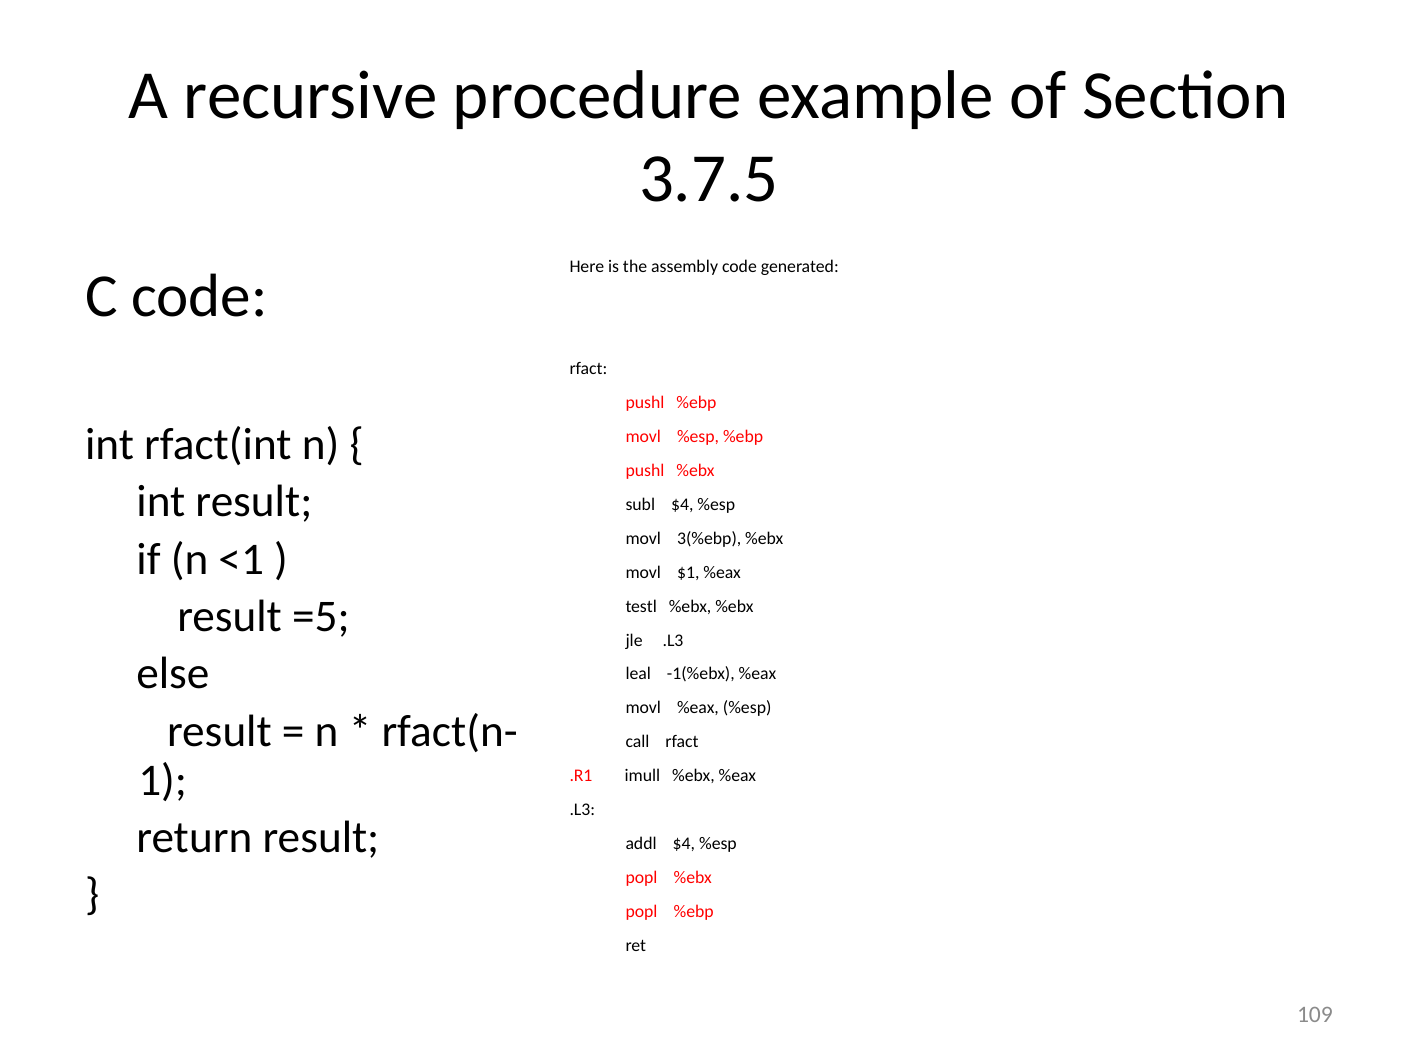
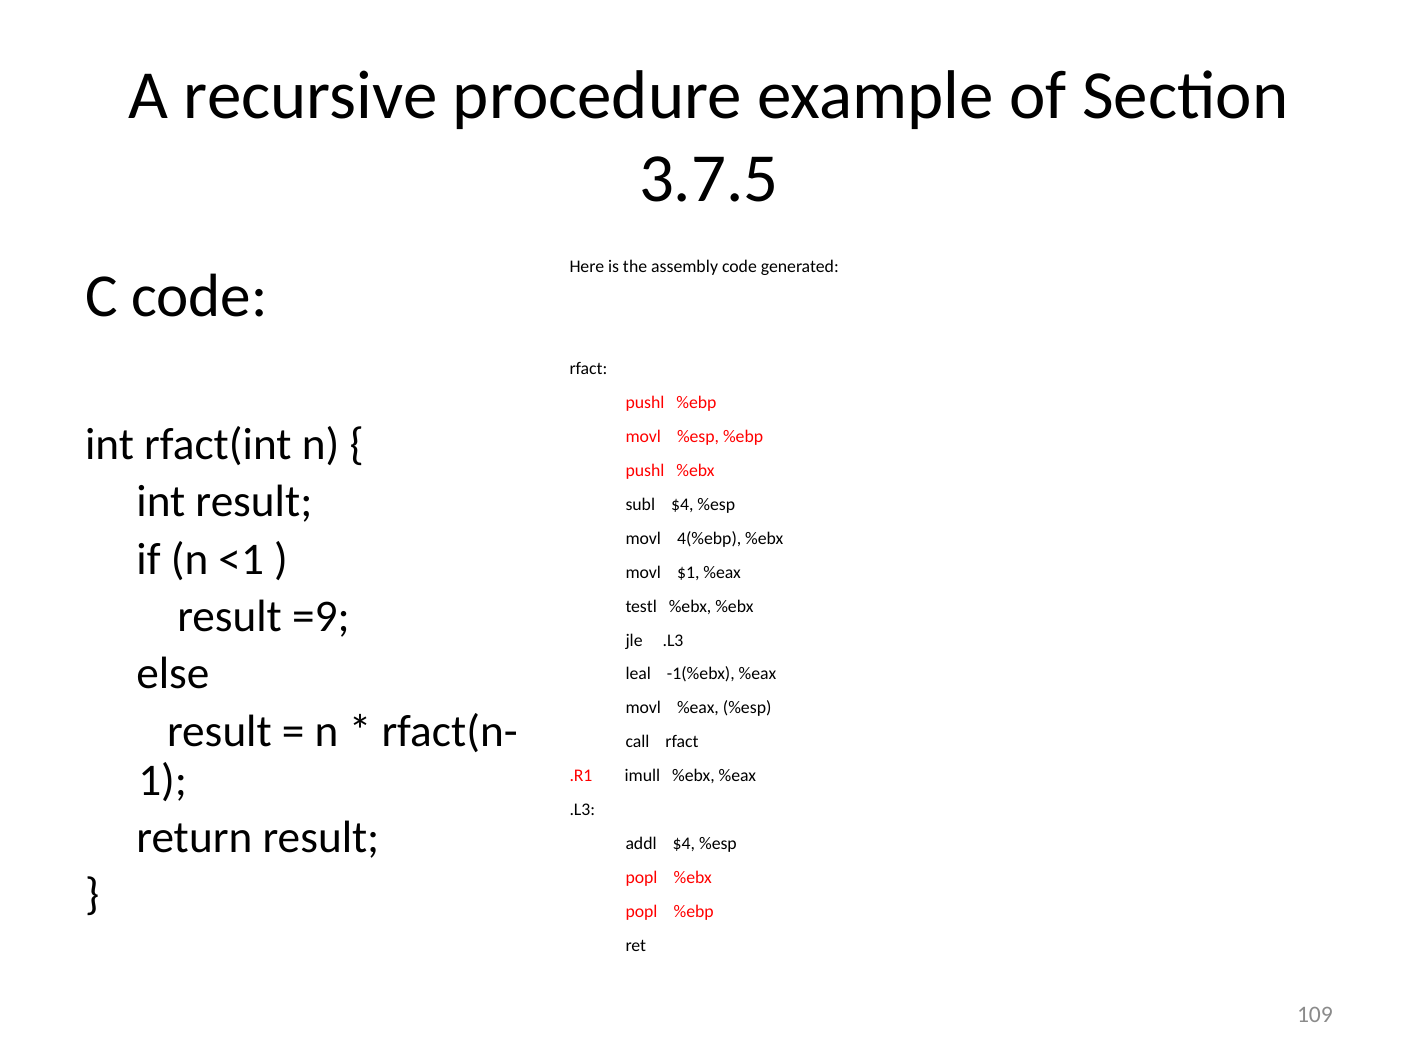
3(%ebp: 3(%ebp -> 4(%ebp
=5: =5 -> =9
